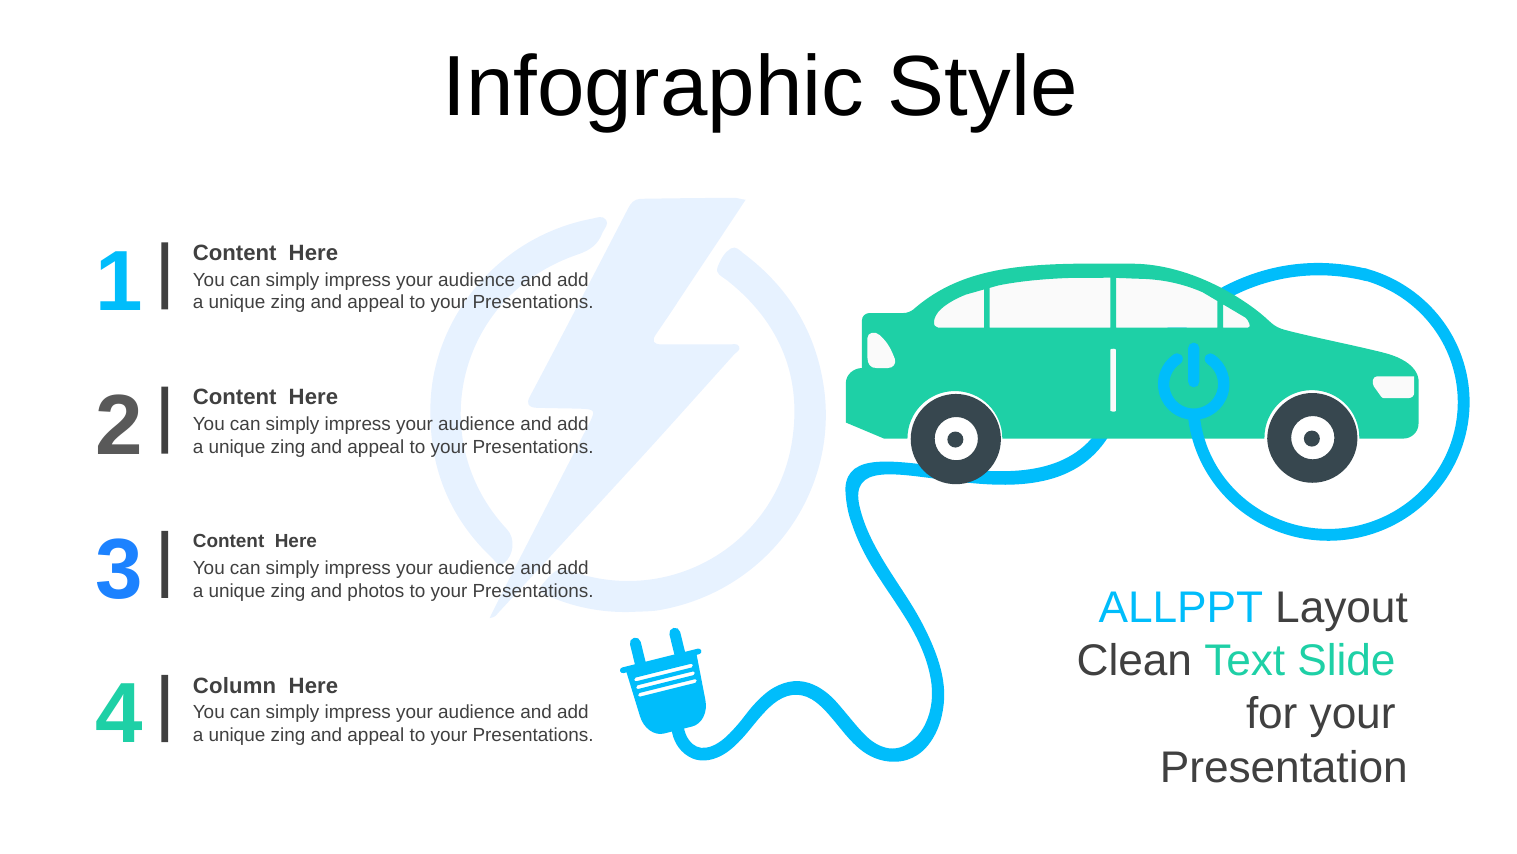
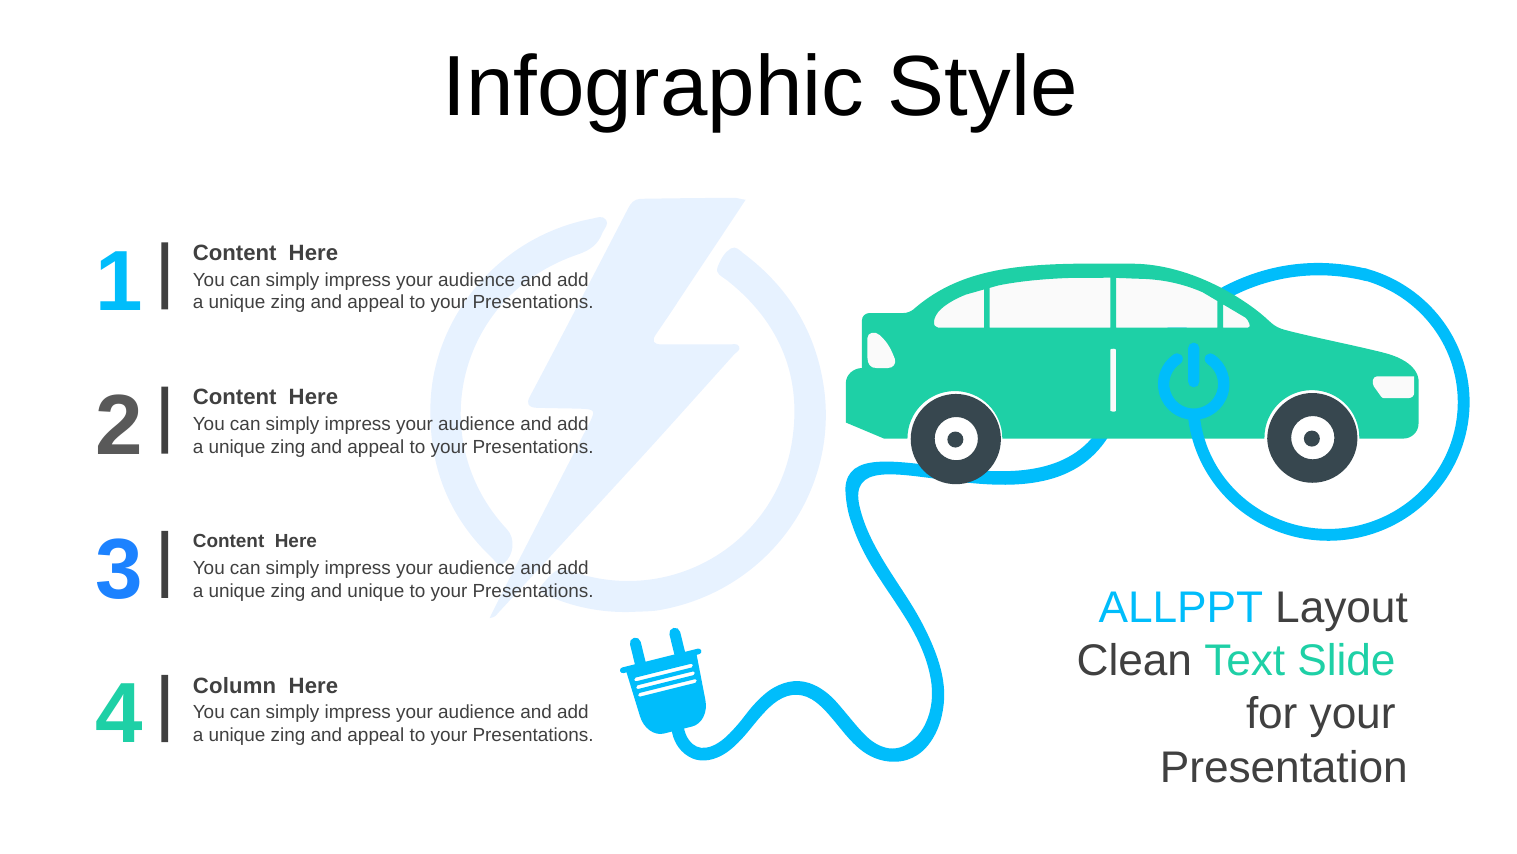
and photos: photos -> unique
